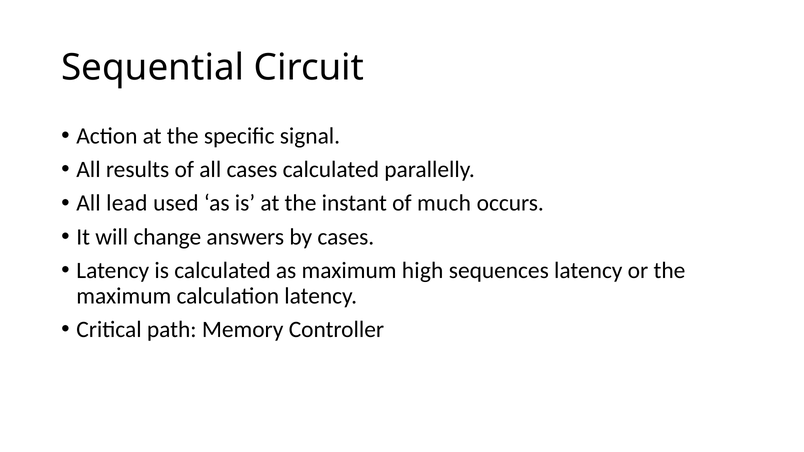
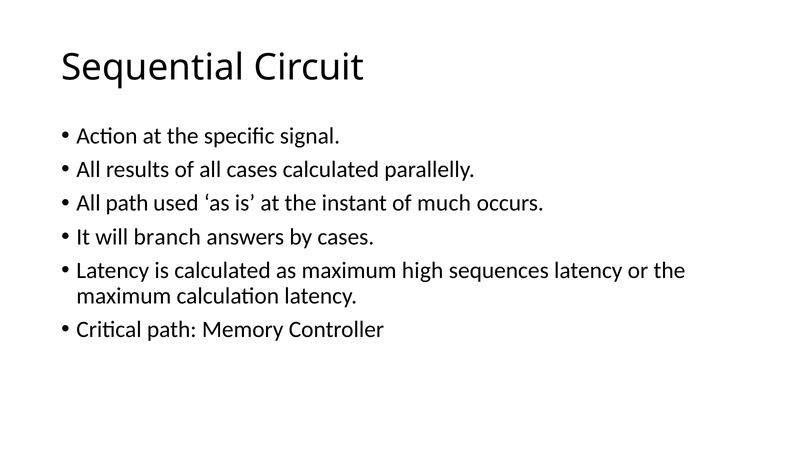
All lead: lead -> path
change: change -> branch
